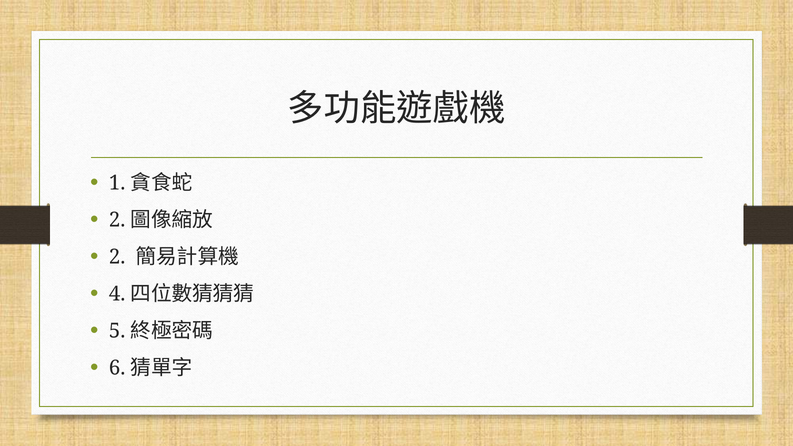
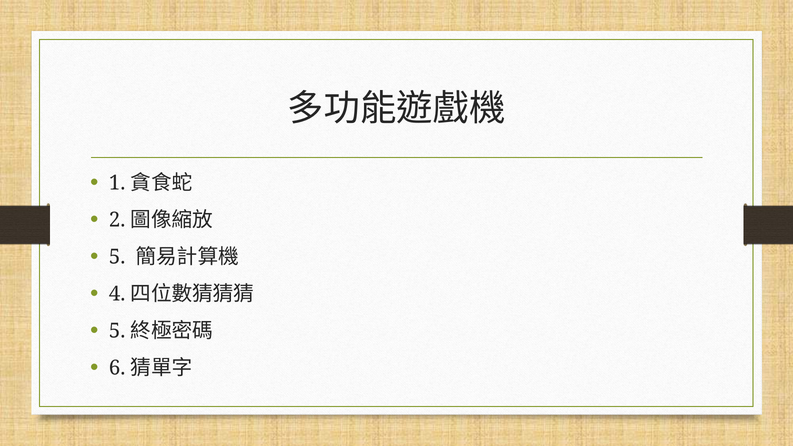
2 at (117, 257): 2 -> 5
